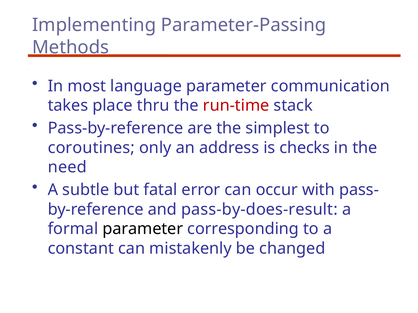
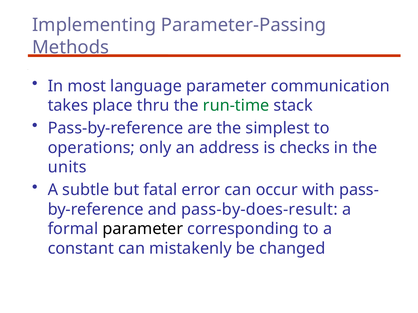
run-time colour: red -> green
coroutines: coroutines -> operations
need: need -> units
